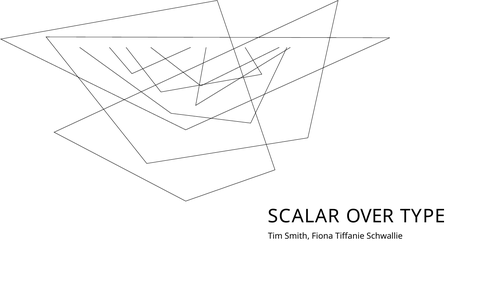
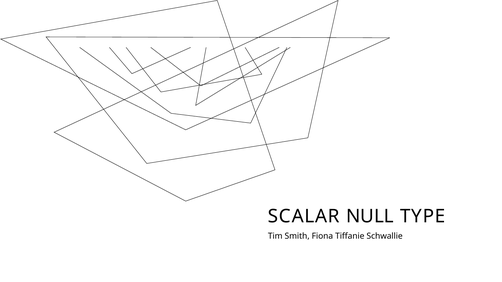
OVER: OVER -> NULL
